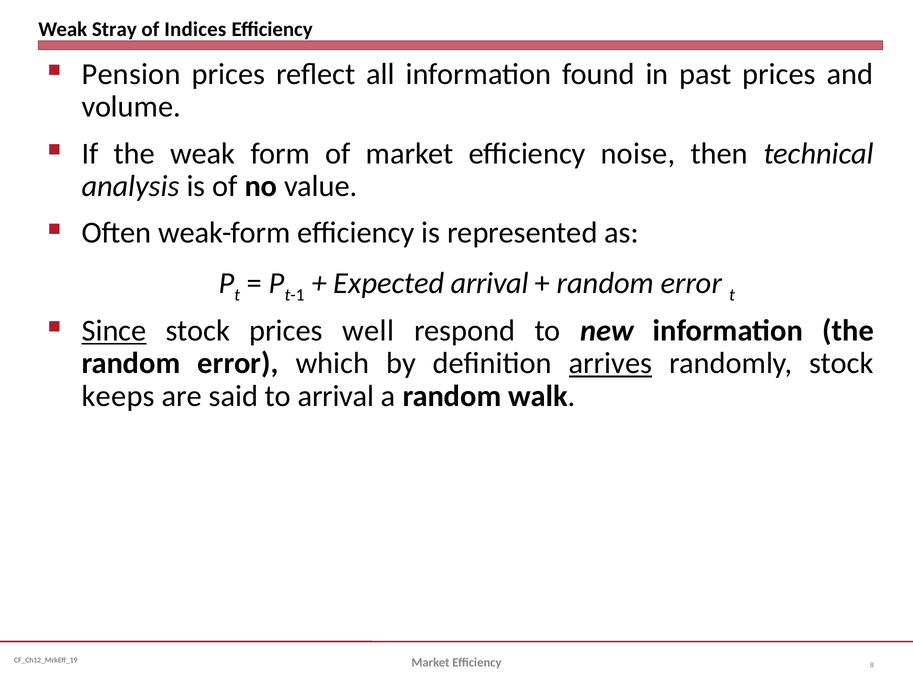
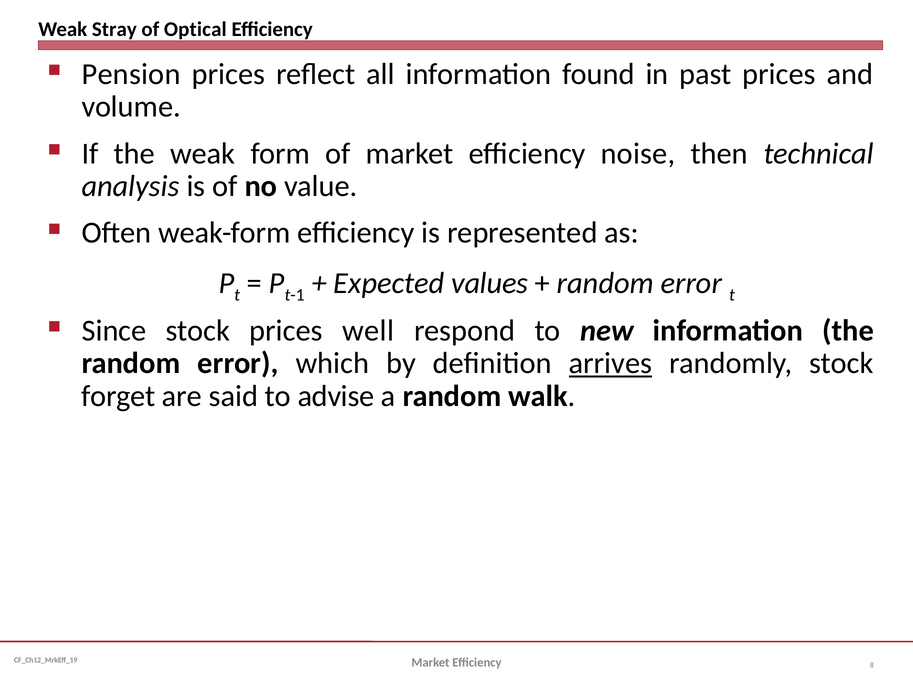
Indices: Indices -> Optical
Expected arrival: arrival -> values
Since underline: present -> none
keeps: keeps -> forget
to arrival: arrival -> advise
